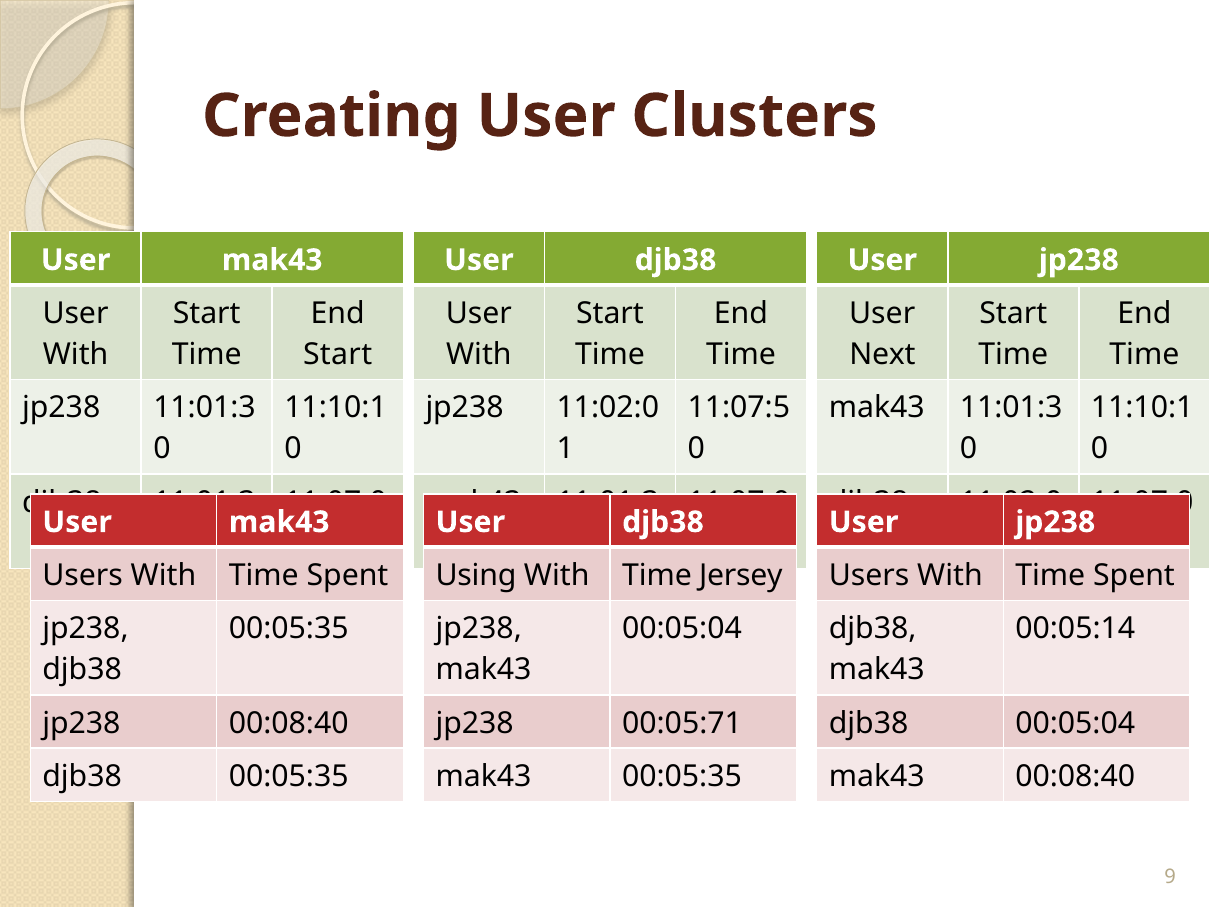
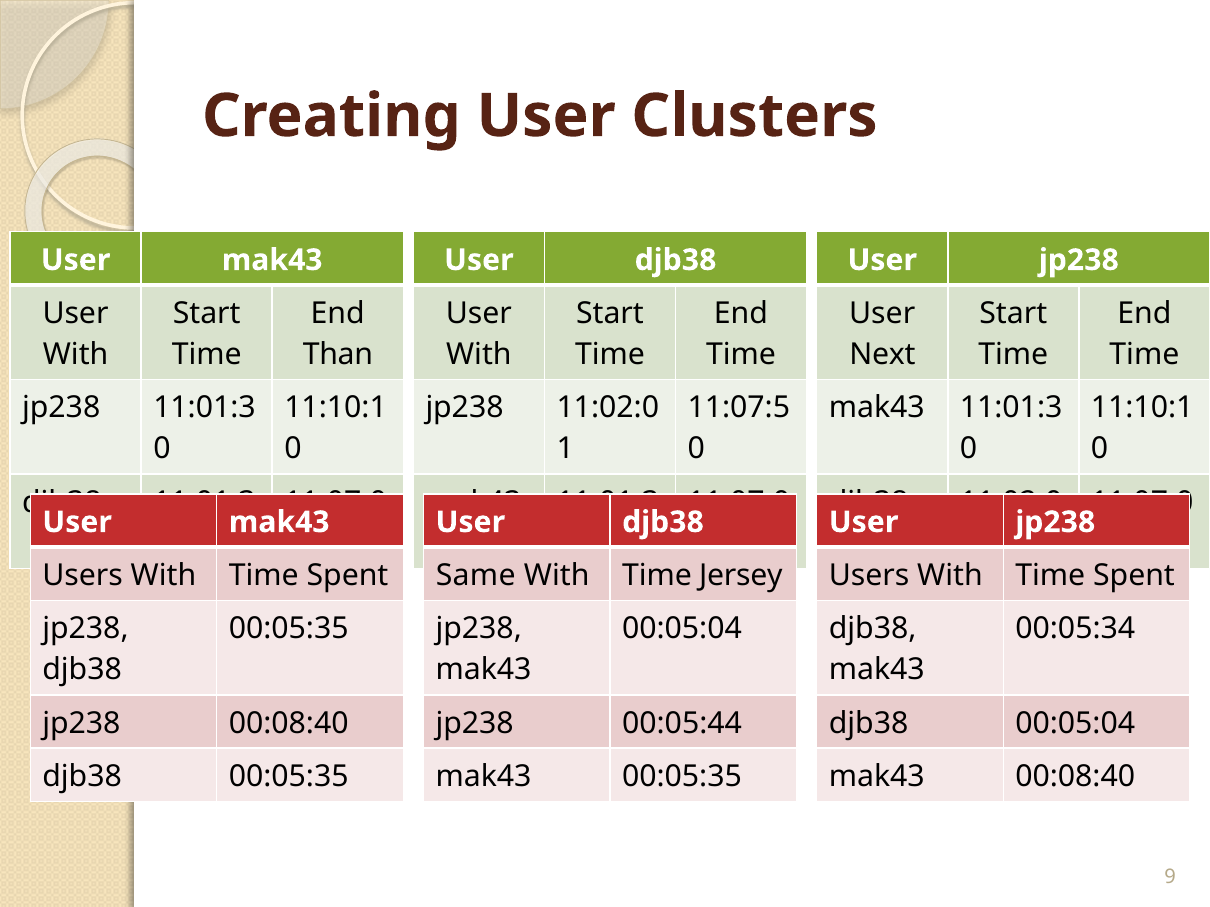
Start at (338, 355): Start -> Than
Using: Using -> Same
00:05:14: 00:05:14 -> 00:05:34
00:05:71: 00:05:71 -> 00:05:44
